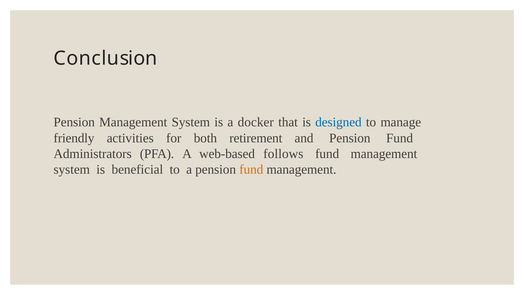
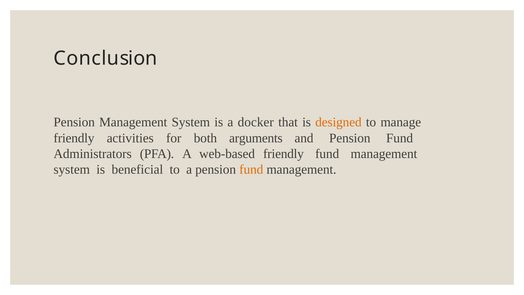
designed colour: blue -> orange
retirement: retirement -> arguments
web-based follows: follows -> friendly
